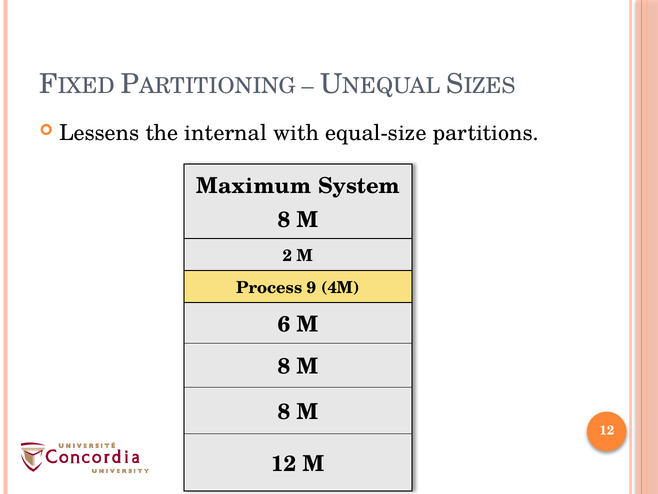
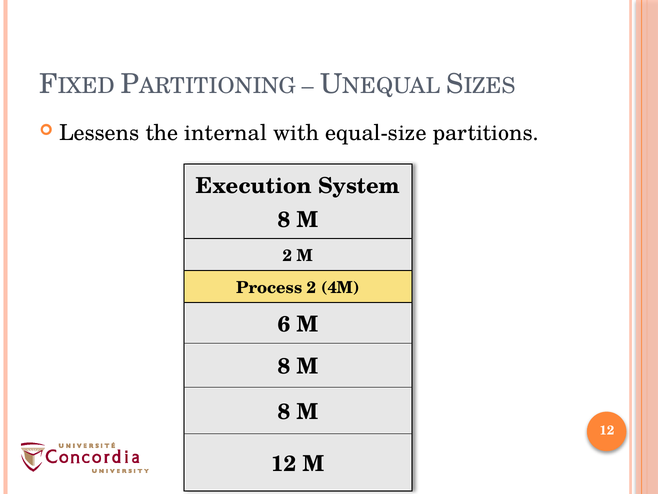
Maximum: Maximum -> Execution
Process 9: 9 -> 2
